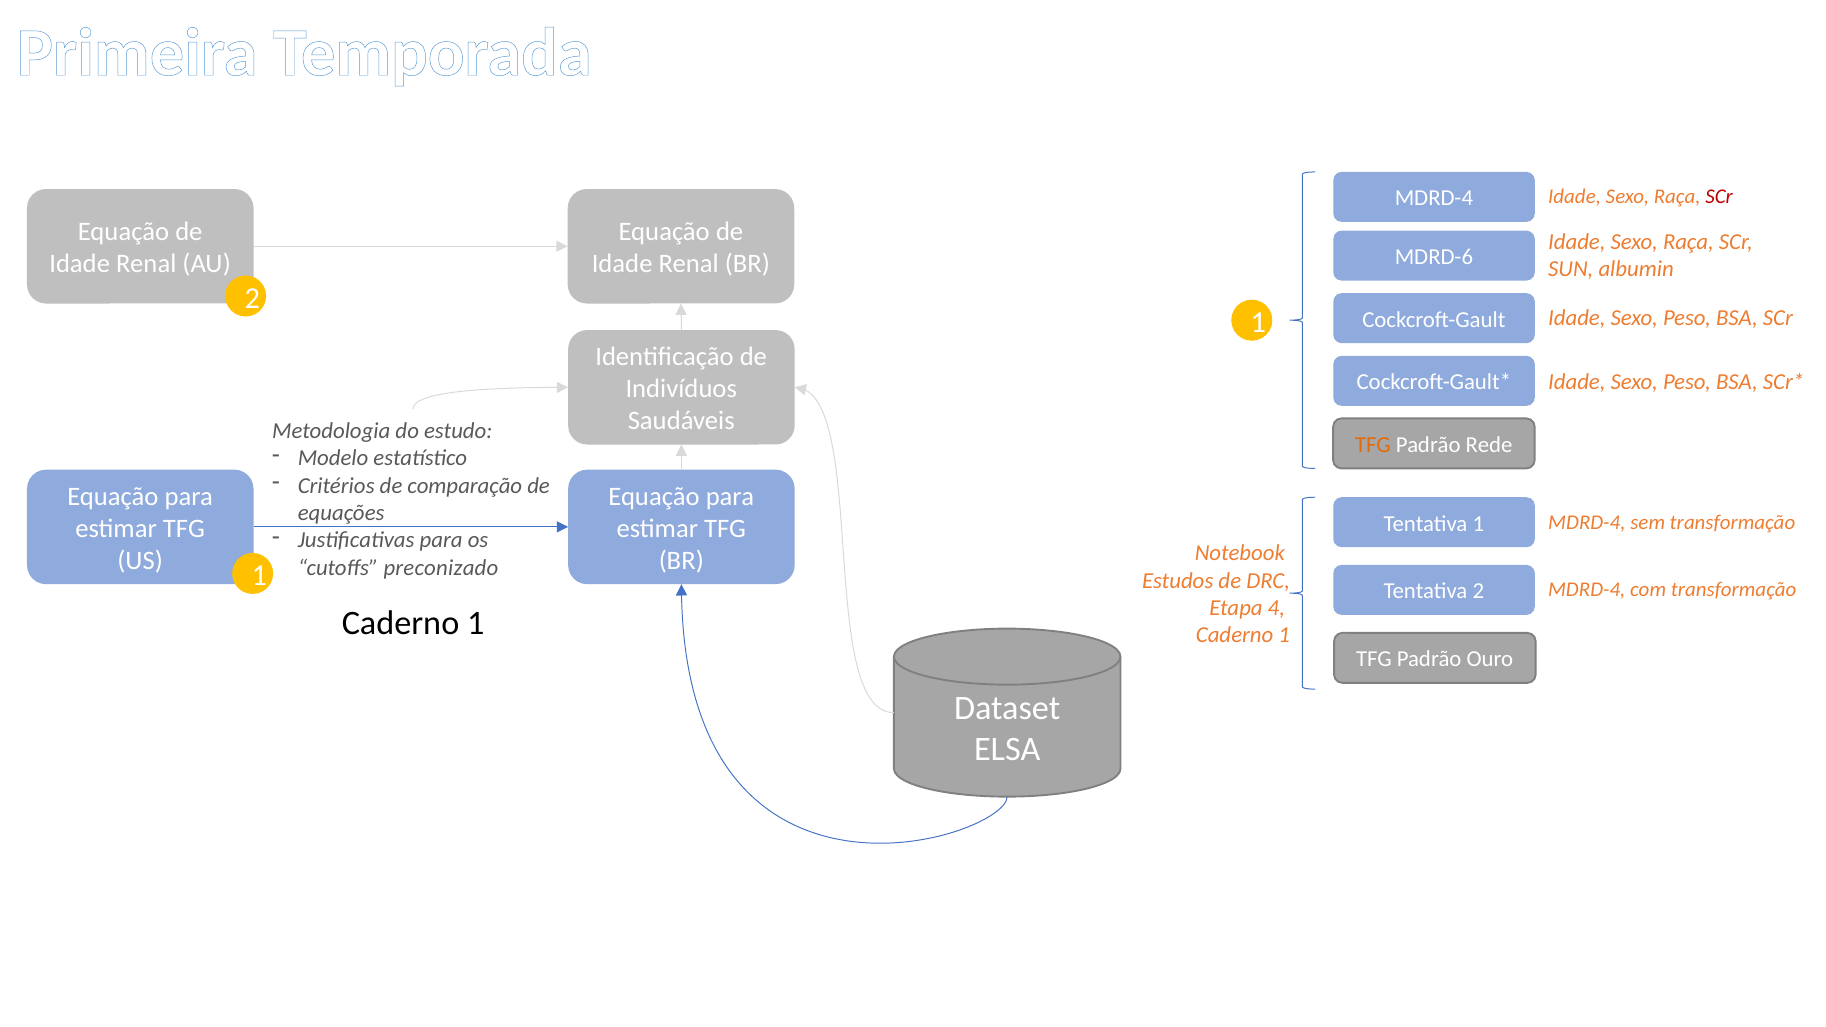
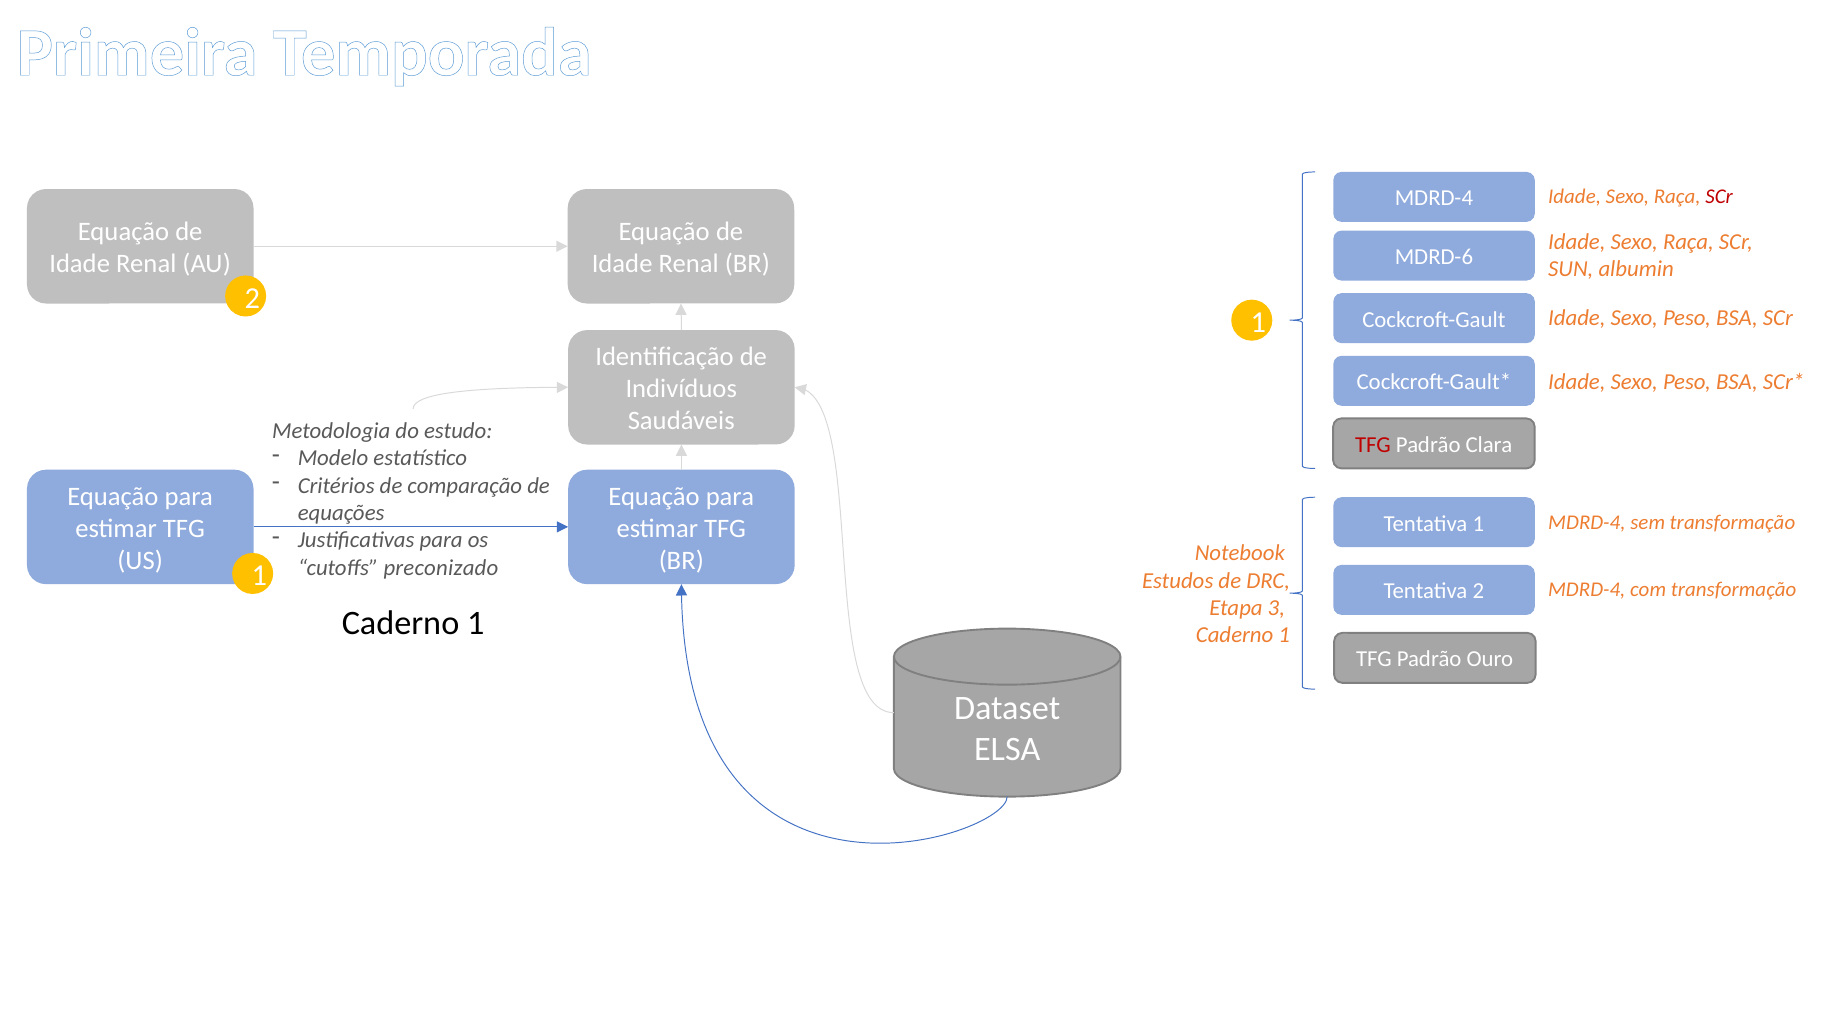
TFG at (1373, 445) colour: orange -> red
Rede: Rede -> Clara
4: 4 -> 3
